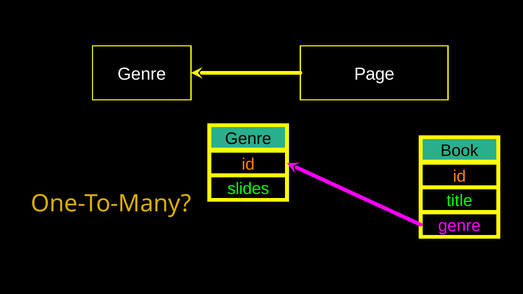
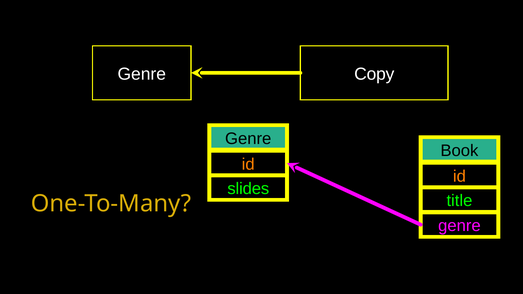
Page: Page -> Copy
